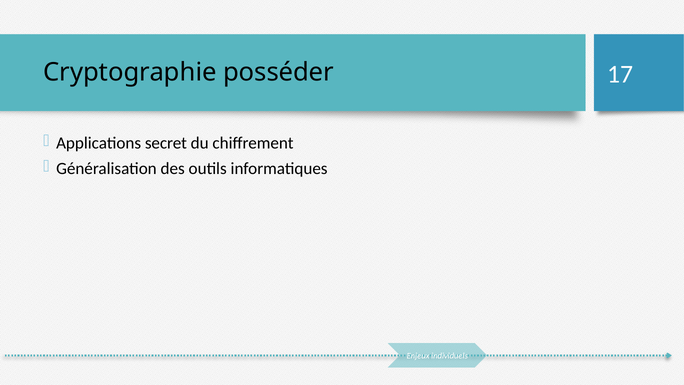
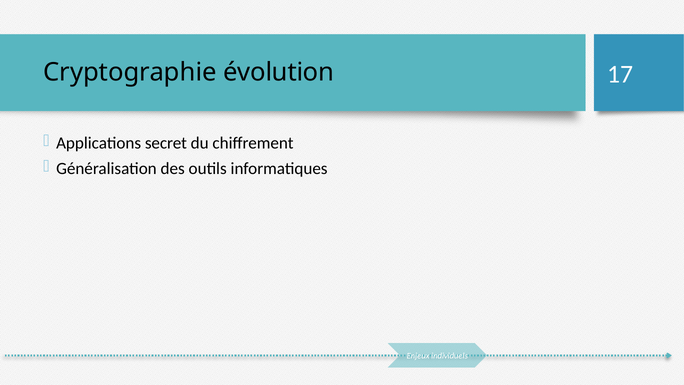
posséder: posséder -> évolution
